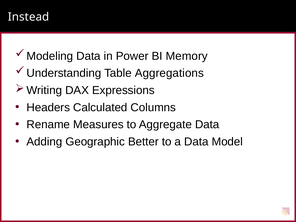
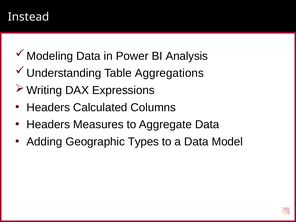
Memory: Memory -> Analysis
Rename at (48, 125): Rename -> Headers
Better: Better -> Types
